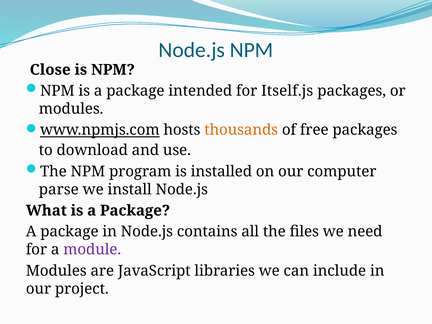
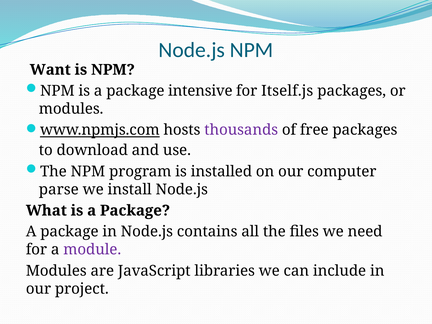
Close: Close -> Want
intended: intended -> intensive
thousands colour: orange -> purple
